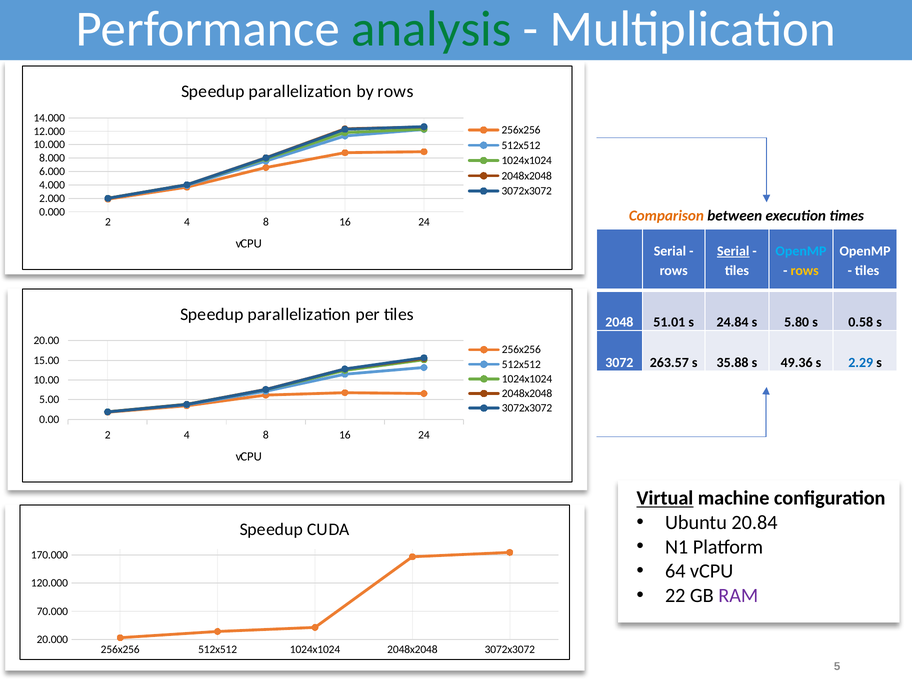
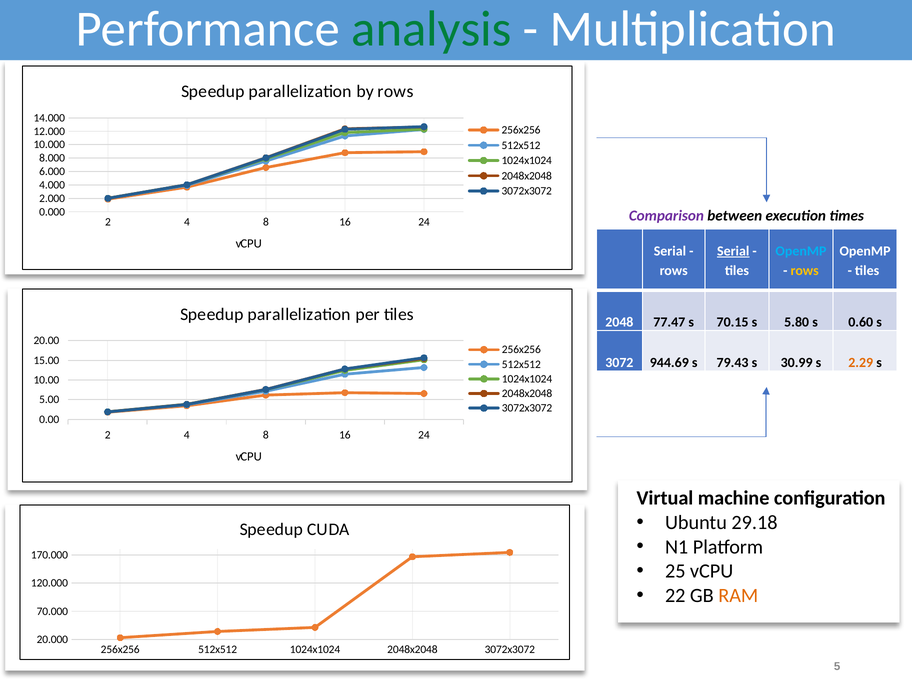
Comparison colour: orange -> purple
51.01: 51.01 -> 77.47
24.84: 24.84 -> 70.15
0.58: 0.58 -> 0.60
263.57: 263.57 -> 944.69
35.88: 35.88 -> 79.43
49.36: 49.36 -> 30.99
2.29 colour: blue -> orange
Virtual underline: present -> none
20.84: 20.84 -> 29.18
64: 64 -> 25
RAM colour: purple -> orange
